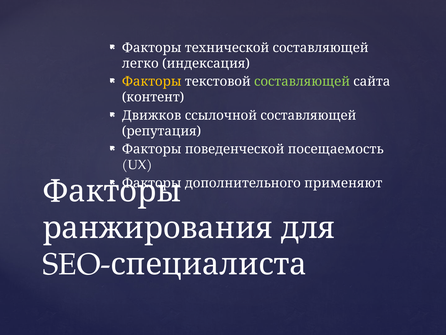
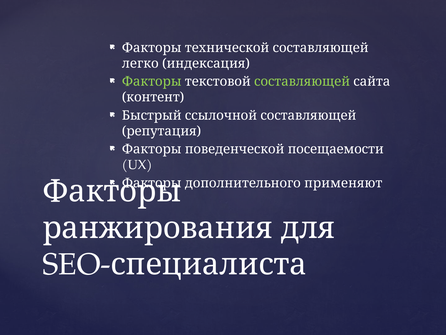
Факторы at (152, 81) colour: yellow -> light green
Движков: Движков -> Быстрый
посещаемость: посещаемость -> посещаемости
